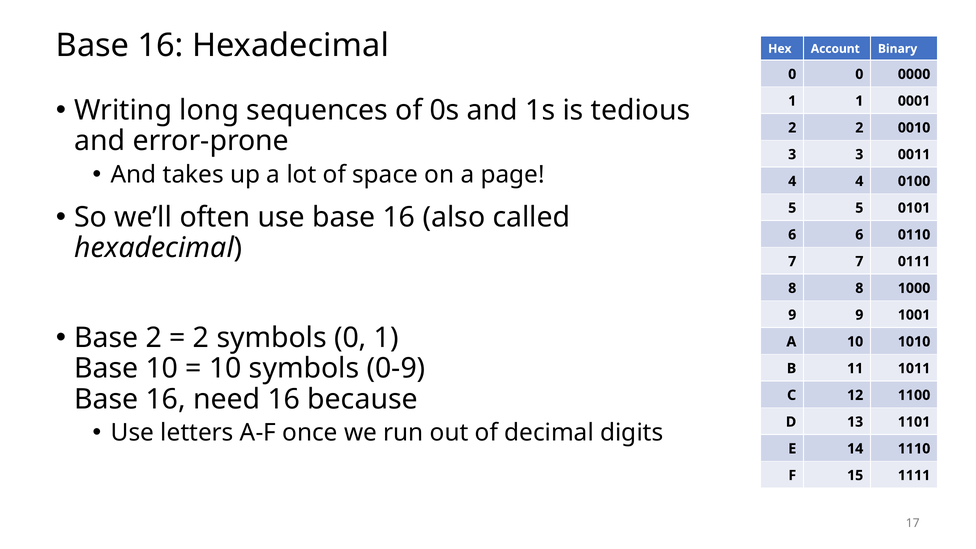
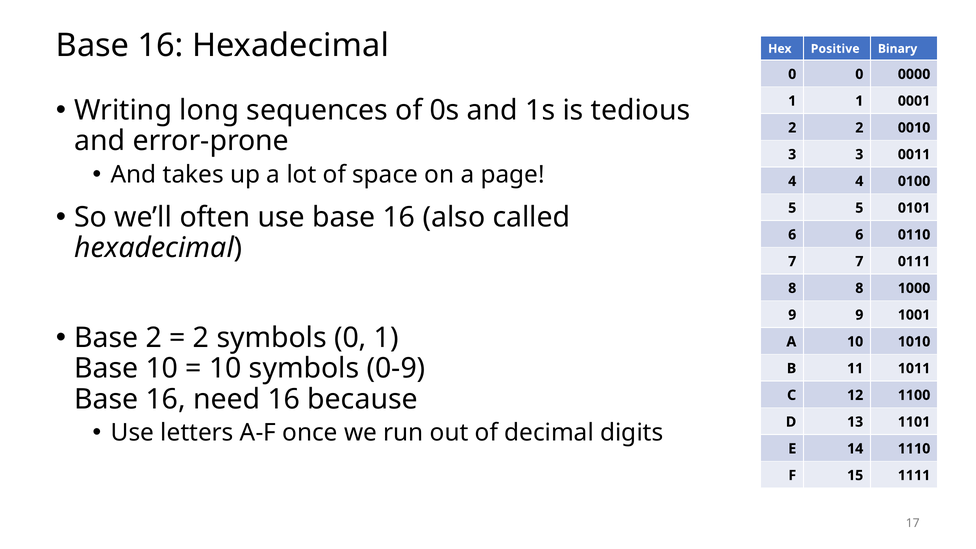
Account: Account -> Positive
